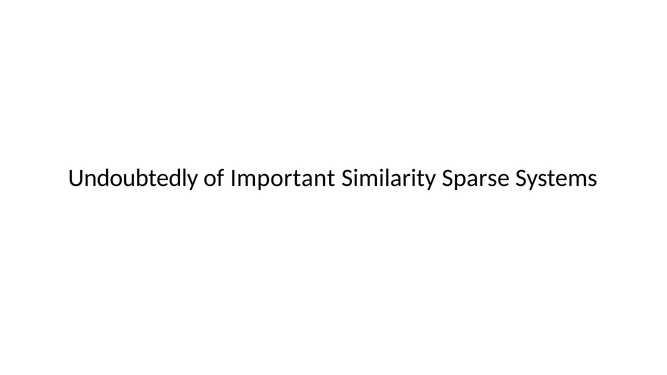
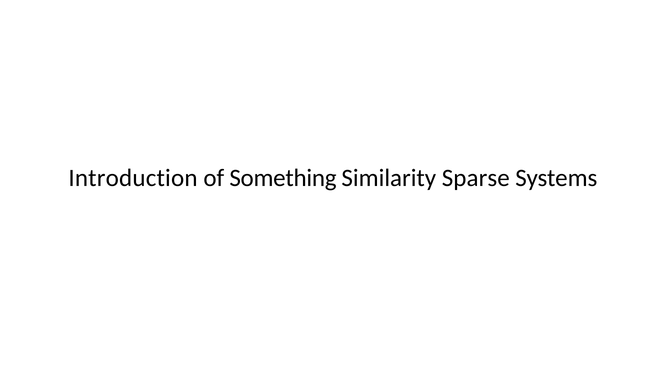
Undoubtedly: Undoubtedly -> Introduction
Important: Important -> Something
